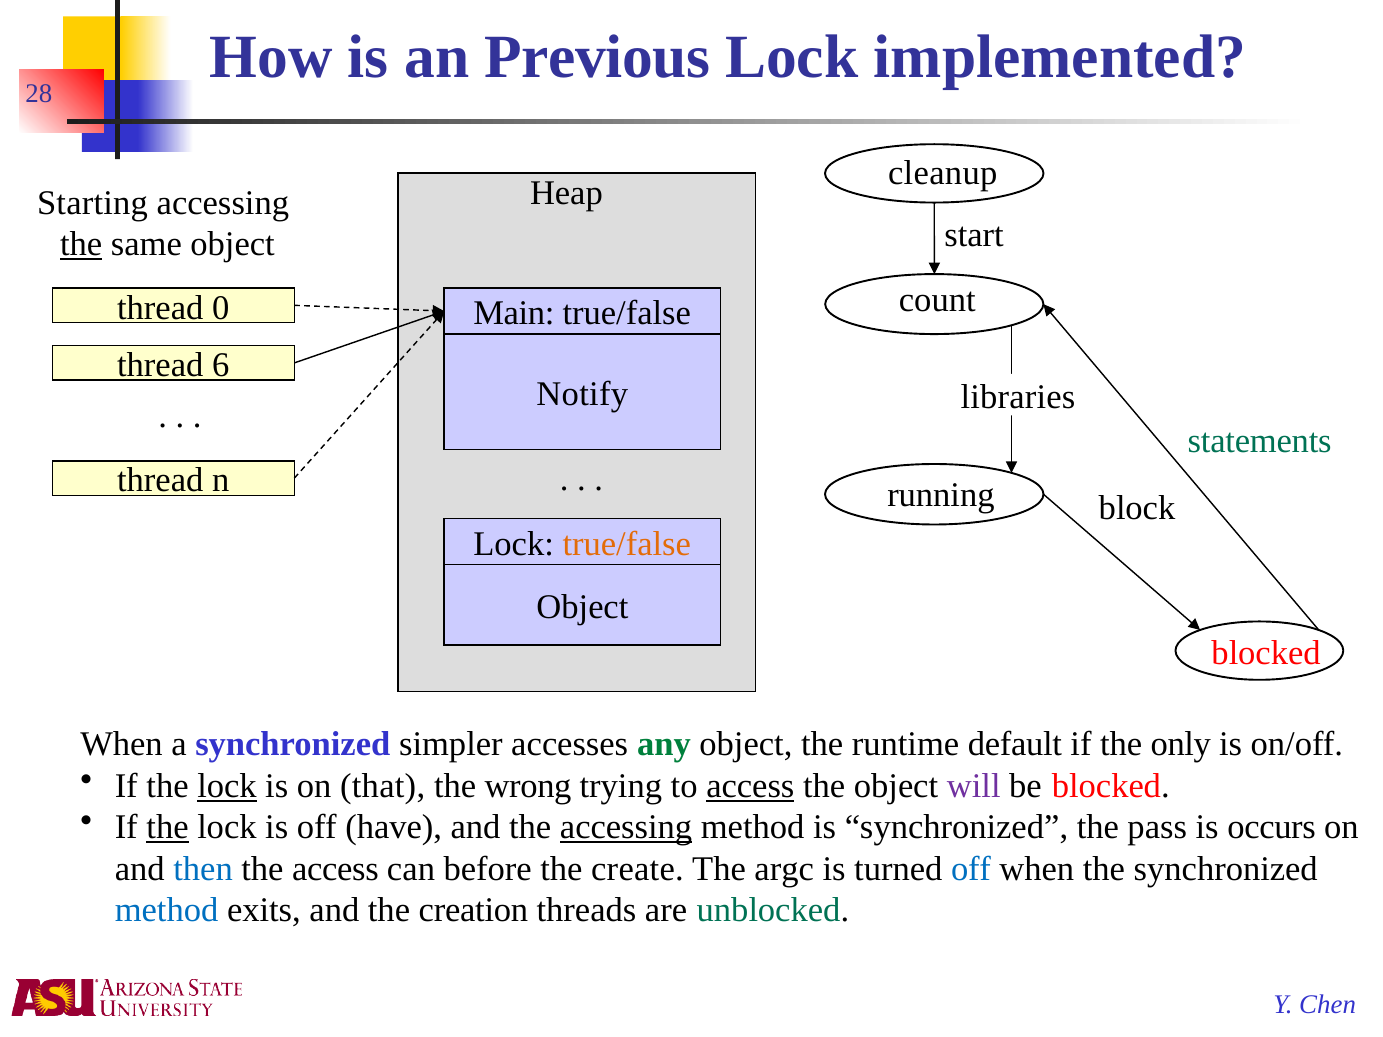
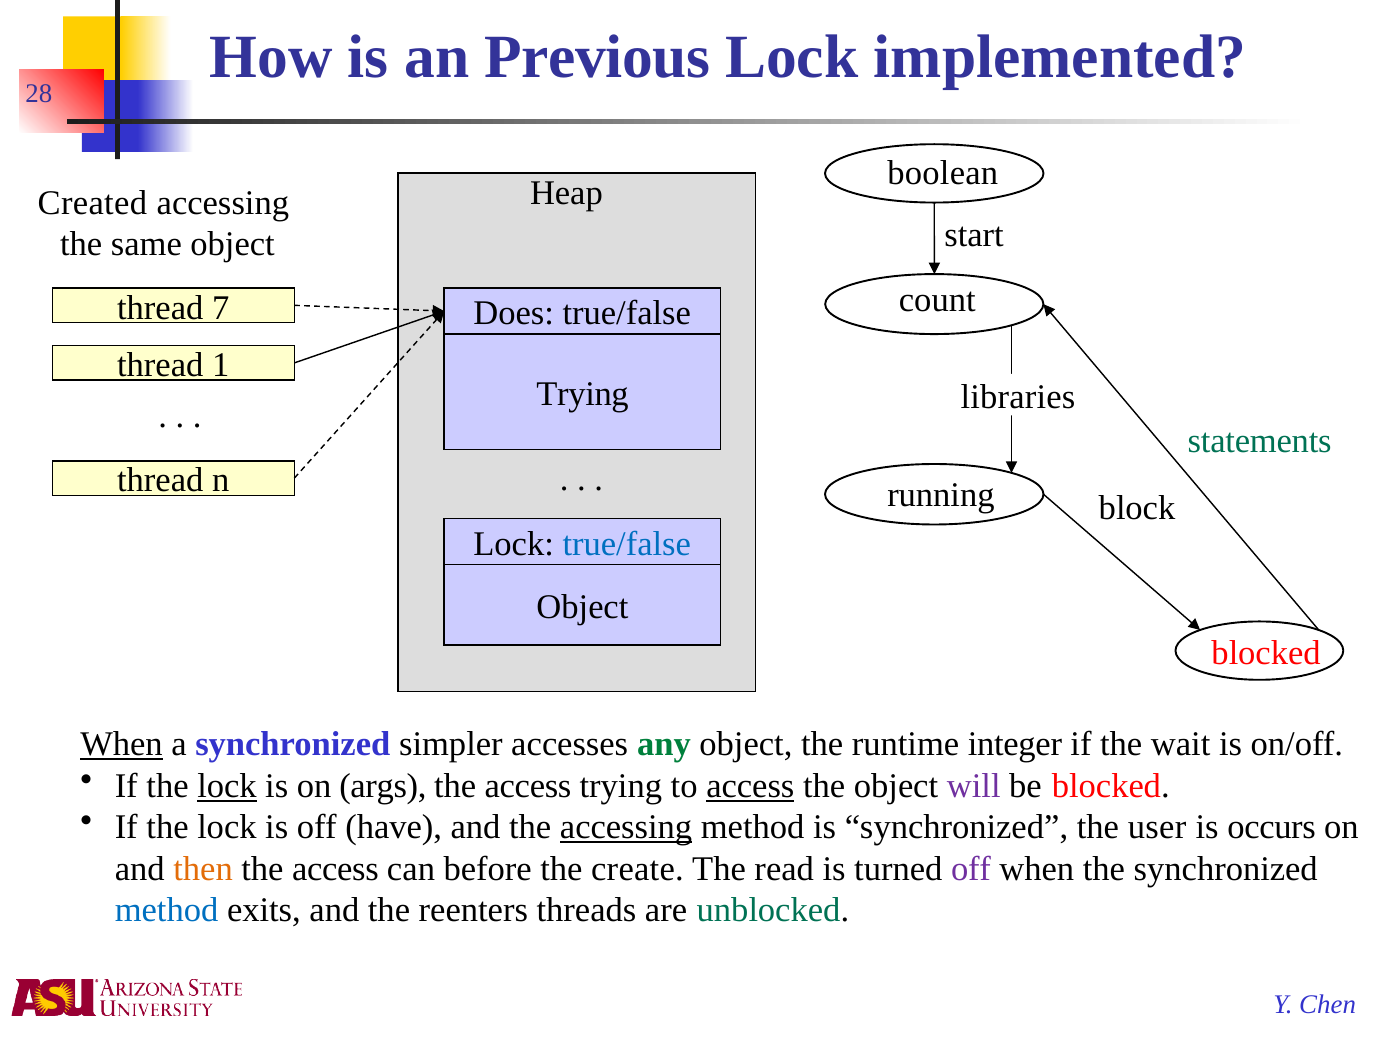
cleanup: cleanup -> boolean
Starting: Starting -> Created
the at (81, 244) underline: present -> none
0: 0 -> 7
Main: Main -> Does
6: 6 -> 1
Notify at (582, 394): Notify -> Trying
true/false at (627, 544) colour: orange -> blue
When at (122, 744) underline: none -> present
default: default -> integer
only: only -> wait
that: that -> args
wrong at (528, 786): wrong -> access
the at (168, 827) underline: present -> none
pass: pass -> user
then colour: blue -> orange
argc: argc -> read
off at (971, 869) colour: blue -> purple
creation: creation -> reenters
